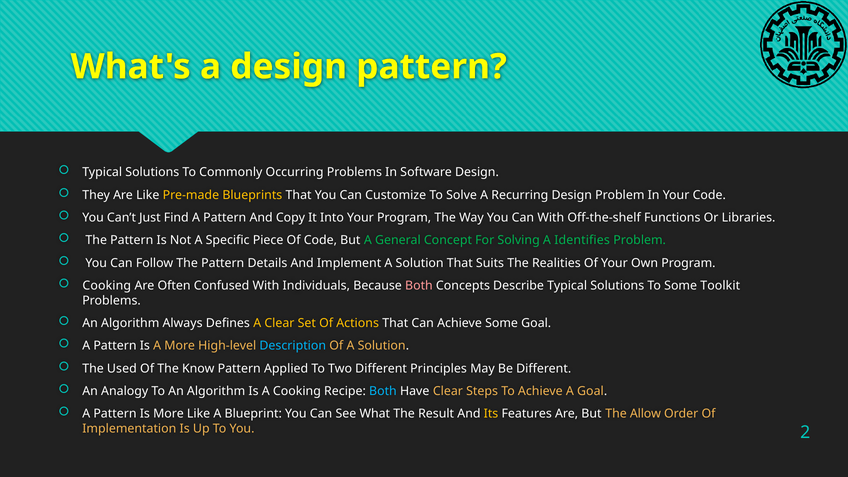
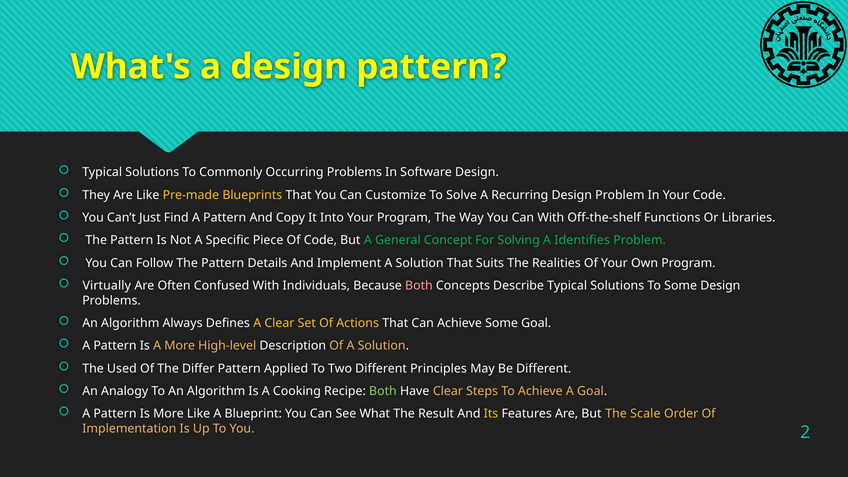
Cooking at (107, 286): Cooking -> Virtually
Some Toolkit: Toolkit -> Design
Description colour: light blue -> white
Know: Know -> Differ
Both at (383, 391) colour: light blue -> light green
Allow: Allow -> Scale
